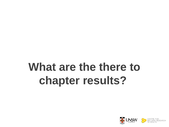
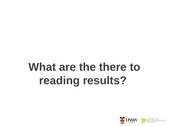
chapter: chapter -> reading
